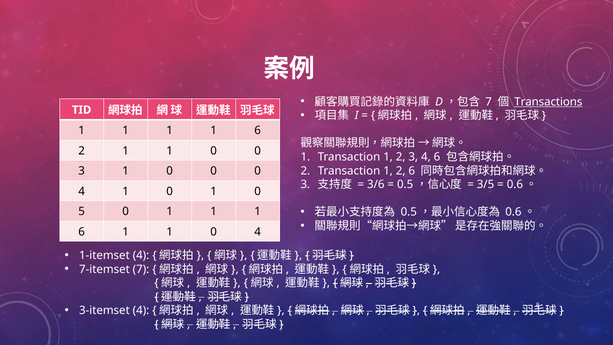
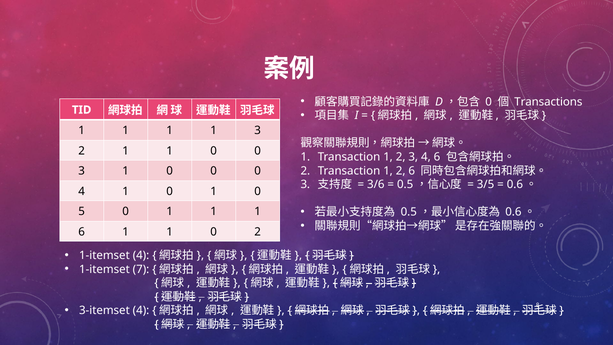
7 at (489, 102): 7 -> 0
Transactions underline: present -> none
6 at (258, 131): 6 -> 3
1 0 4: 4 -> 2
7-itemset at (104, 269): 7-itemset -> 1-itemset
